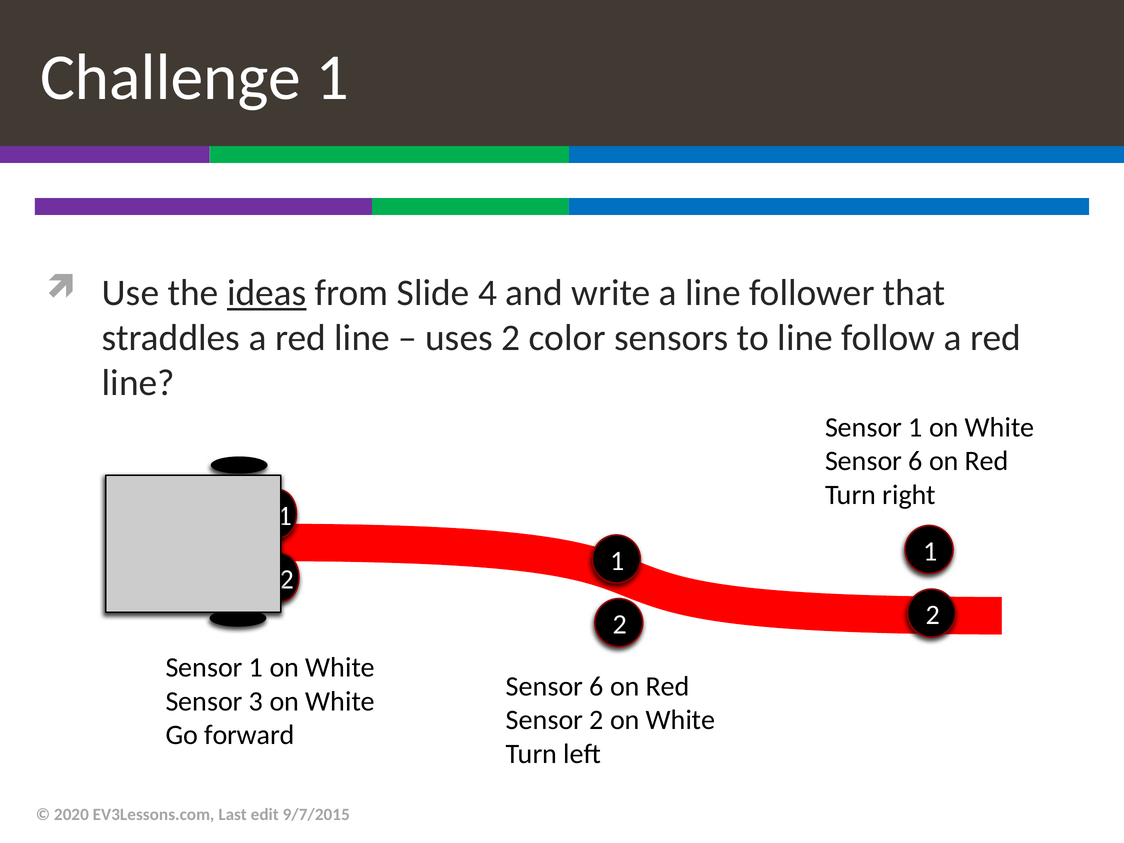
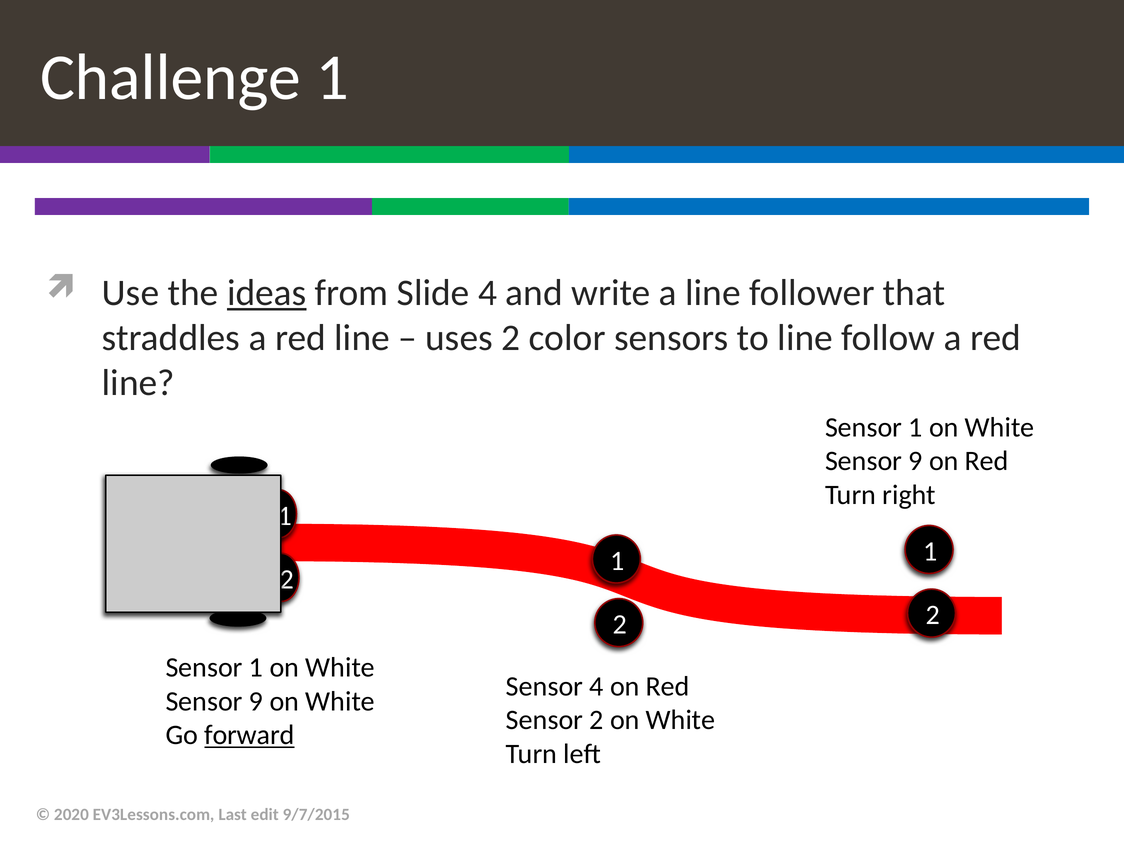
6 at (916, 461): 6 -> 9
6 at (597, 686): 6 -> 4
3 at (256, 701): 3 -> 9
forward underline: none -> present
